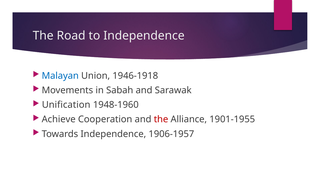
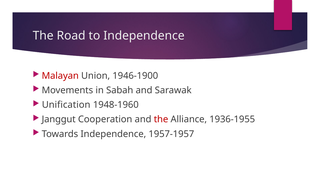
Malayan colour: blue -> red
1946-1918: 1946-1918 -> 1946-1900
Achieve: Achieve -> Janggut
1901-1955: 1901-1955 -> 1936-1955
1906-1957: 1906-1957 -> 1957-1957
